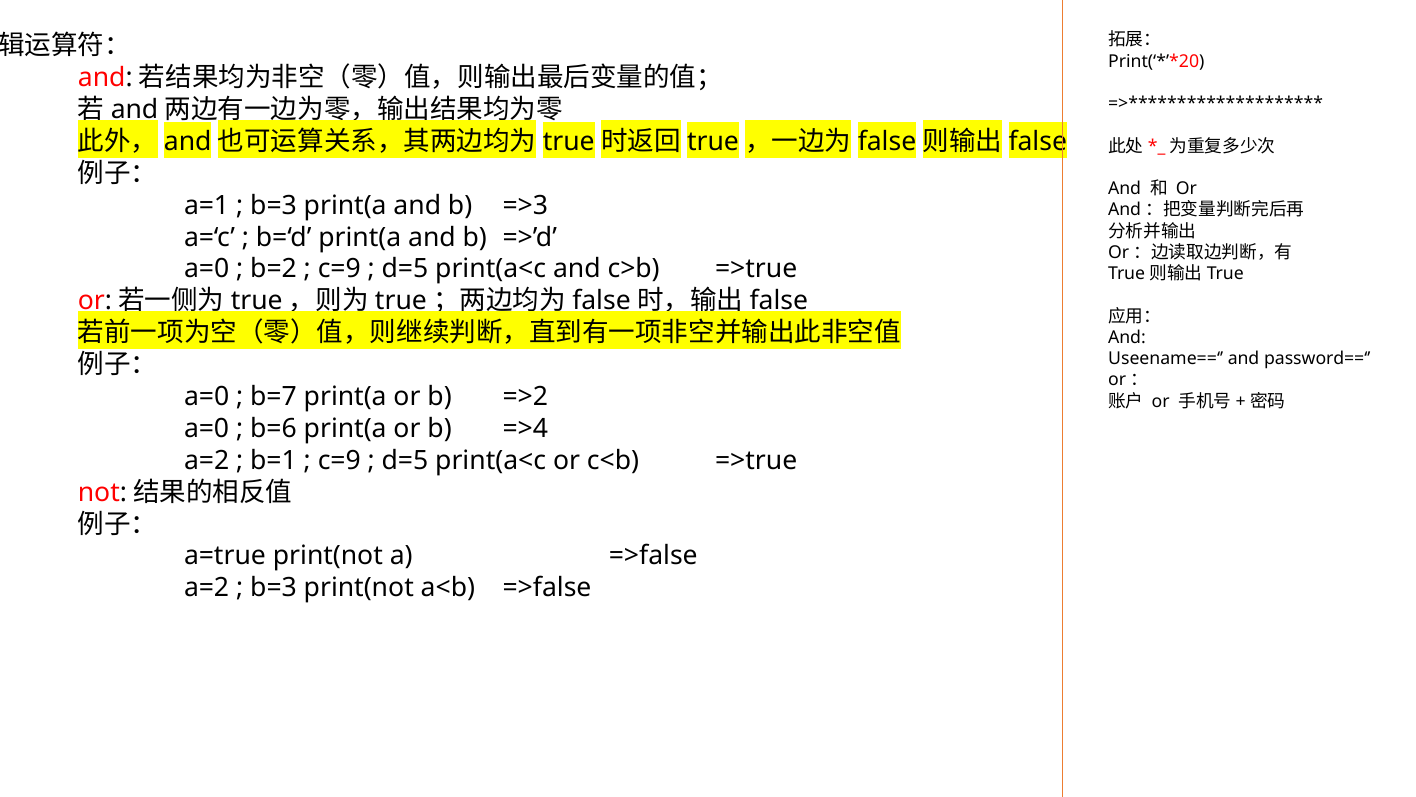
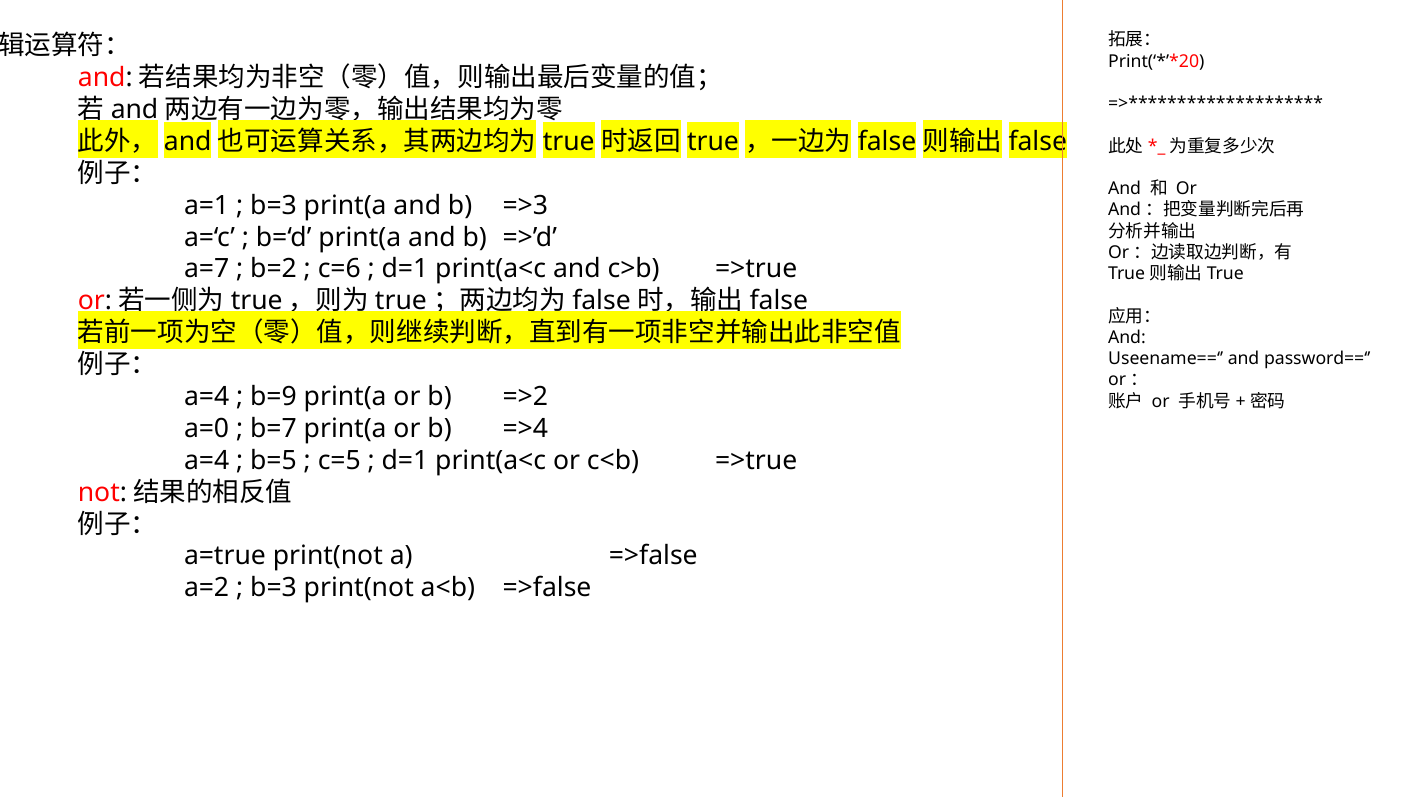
a=0 at (207, 269): a=0 -> a=7
c=9 at (339, 269): c=9 -> c=6
d=5 at (405, 269): d=5 -> d=1
a=0 at (207, 396): a=0 -> a=4
b=7: b=7 -> b=9
b=6: b=6 -> b=7
a=2 at (207, 460): a=2 -> a=4
b=1: b=1 -> b=5
c=9 at (339, 460): c=9 -> c=5
d=5 at (405, 460): d=5 -> d=1
